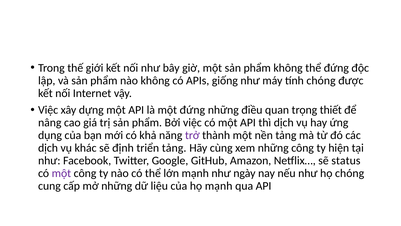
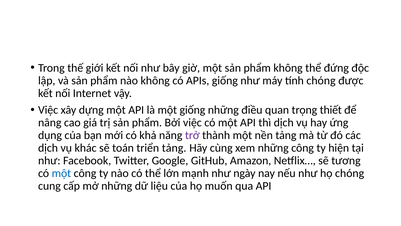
một đứng: đứng -> giống
định: định -> toán
status: status -> tương
một at (61, 173) colour: purple -> blue
họ mạnh: mạnh -> muốn
